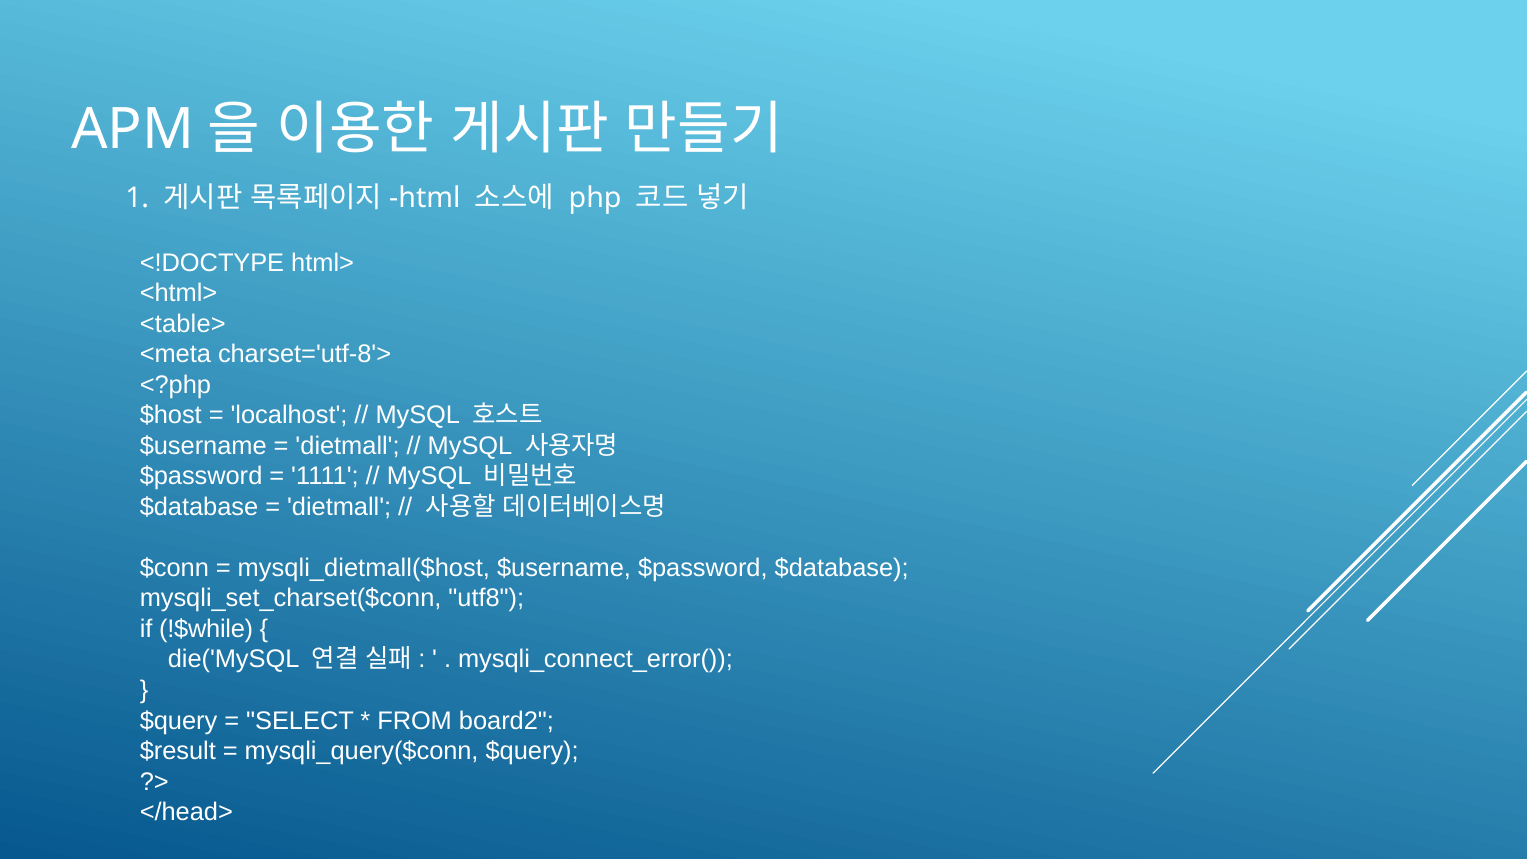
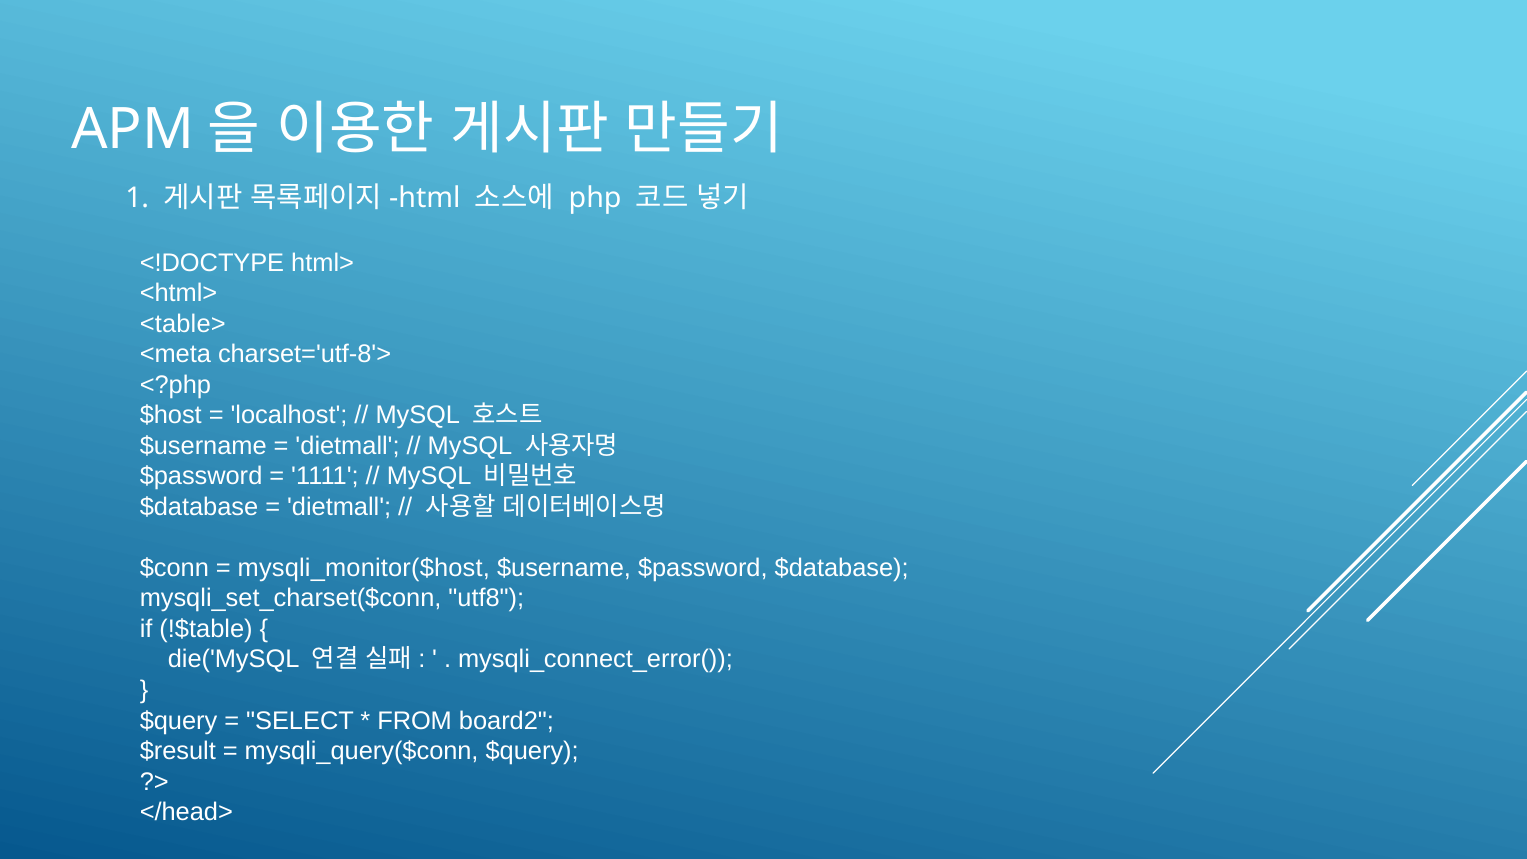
mysqli_dietmall($host: mysqli_dietmall($host -> mysqli_monitor($host
!$while: !$while -> !$table
